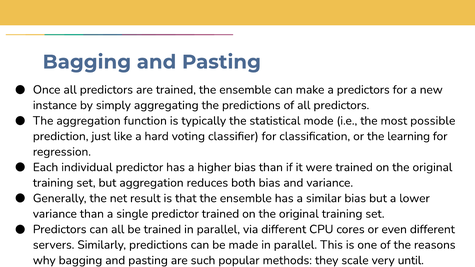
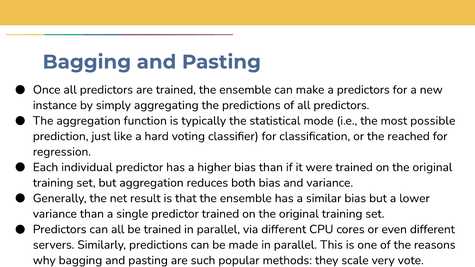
learning: learning -> reached
until: until -> vote
